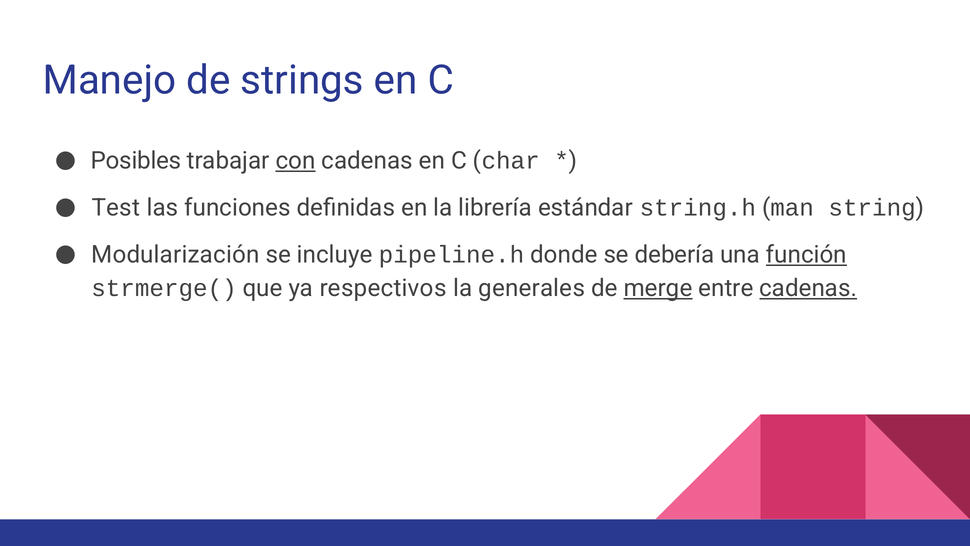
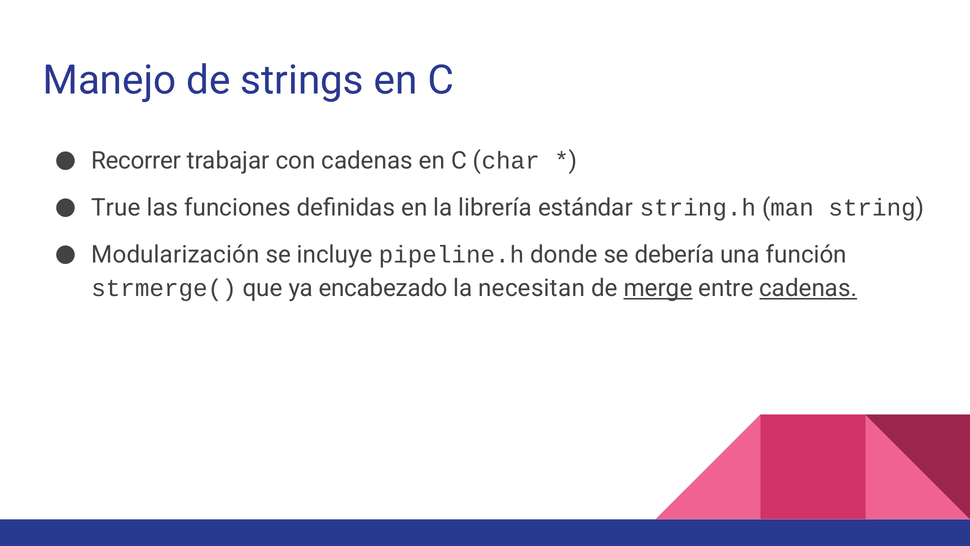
Posibles: Posibles -> Recorrer
con underline: present -> none
Test: Test -> True
función underline: present -> none
respectivos: respectivos -> encabezado
generales: generales -> necesitan
